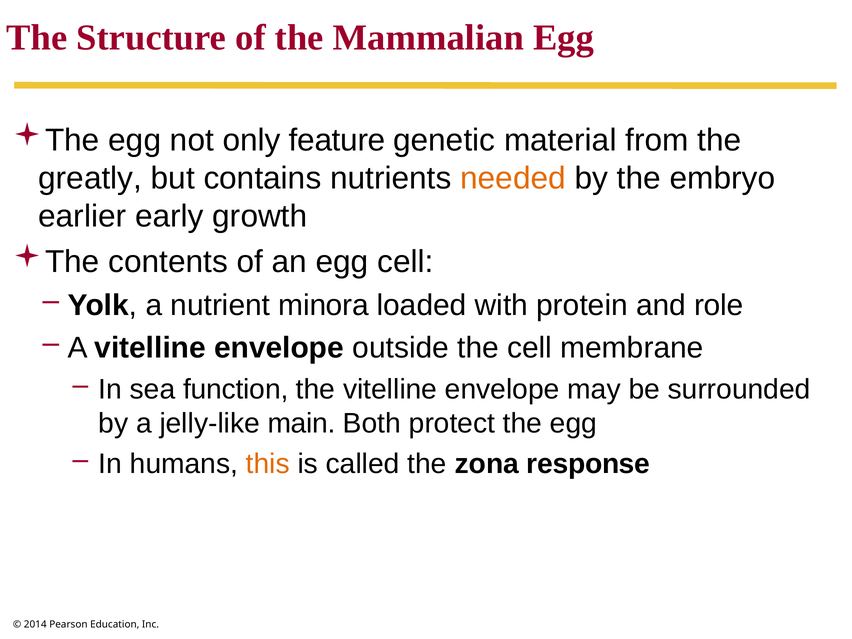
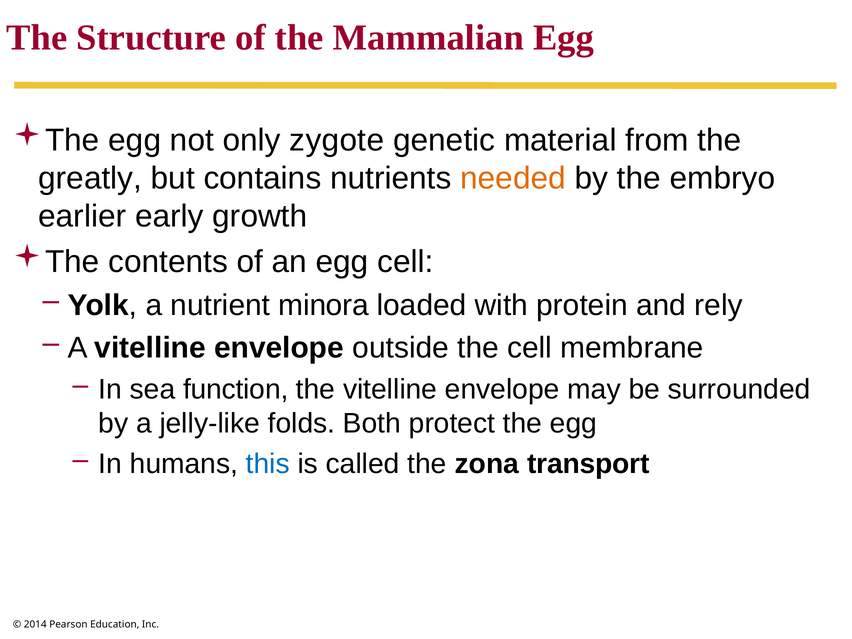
feature: feature -> zygote
role: role -> rely
main: main -> folds
this colour: orange -> blue
response: response -> transport
